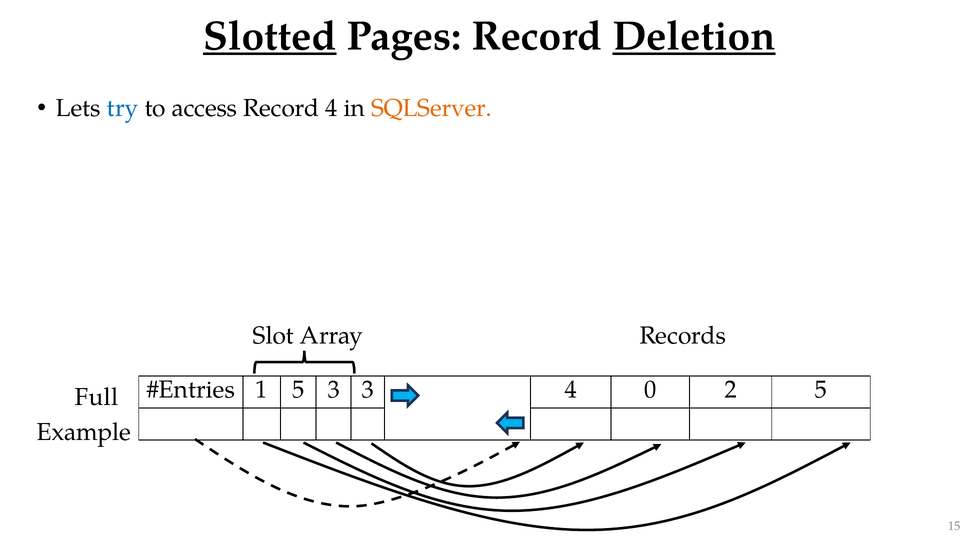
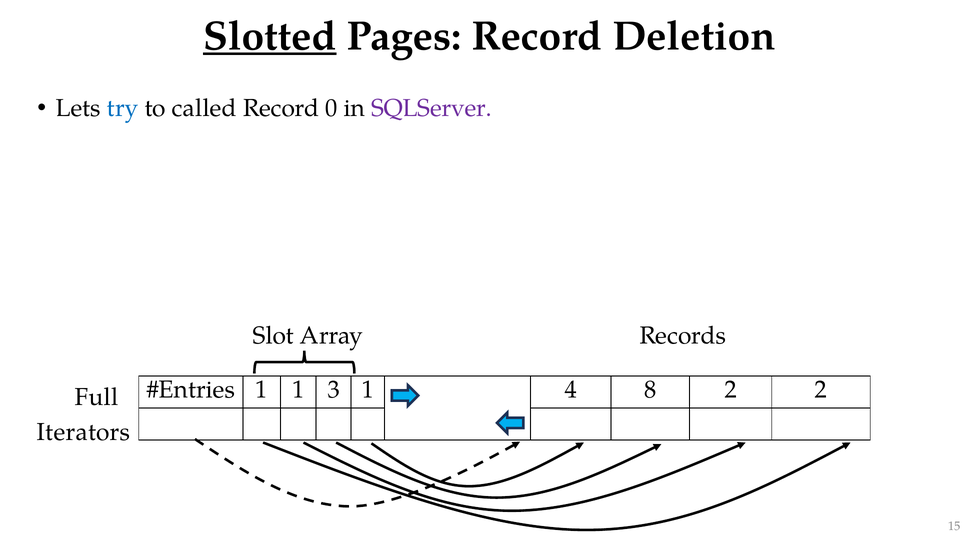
Deletion underline: present -> none
access: access -> called
Record 4: 4 -> 0
SQLServer colour: orange -> purple
1 5: 5 -> 1
3 3: 3 -> 1
0: 0 -> 8
2 5: 5 -> 2
Example: Example -> Iterators
